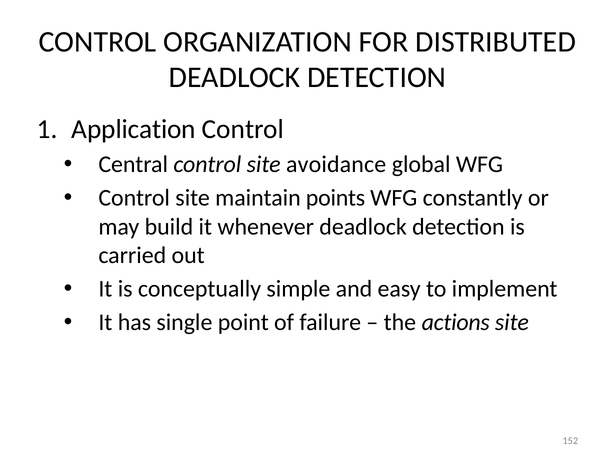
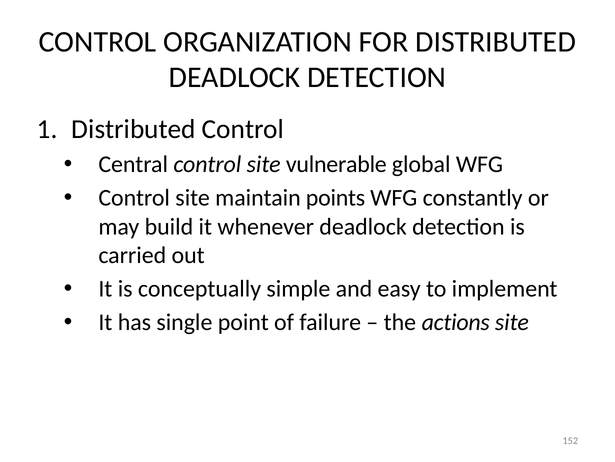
Application at (134, 129): Application -> Distributed
avoidance: avoidance -> vulnerable
